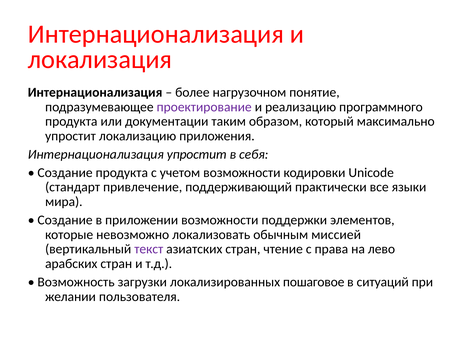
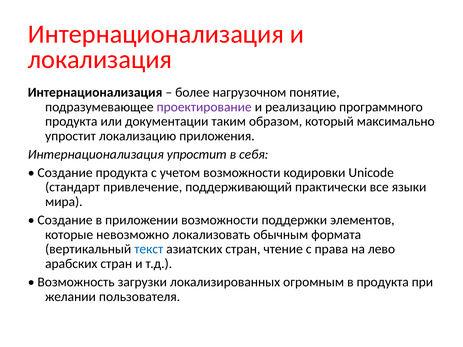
миссией: миссией -> формата
текст colour: purple -> blue
пошаговое: пошаговое -> огромным
в ситуаций: ситуаций -> продукта
